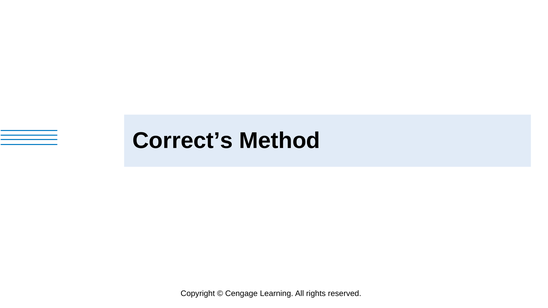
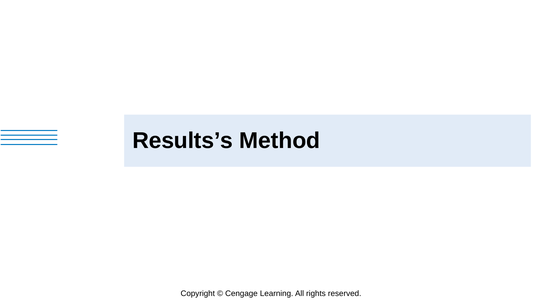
Correct’s: Correct’s -> Results’s
